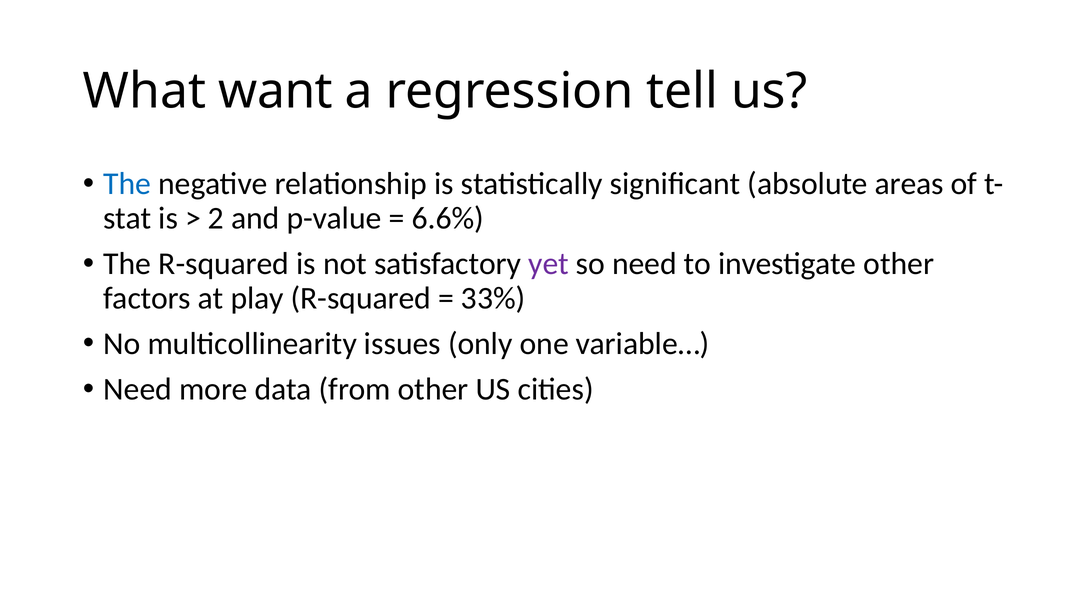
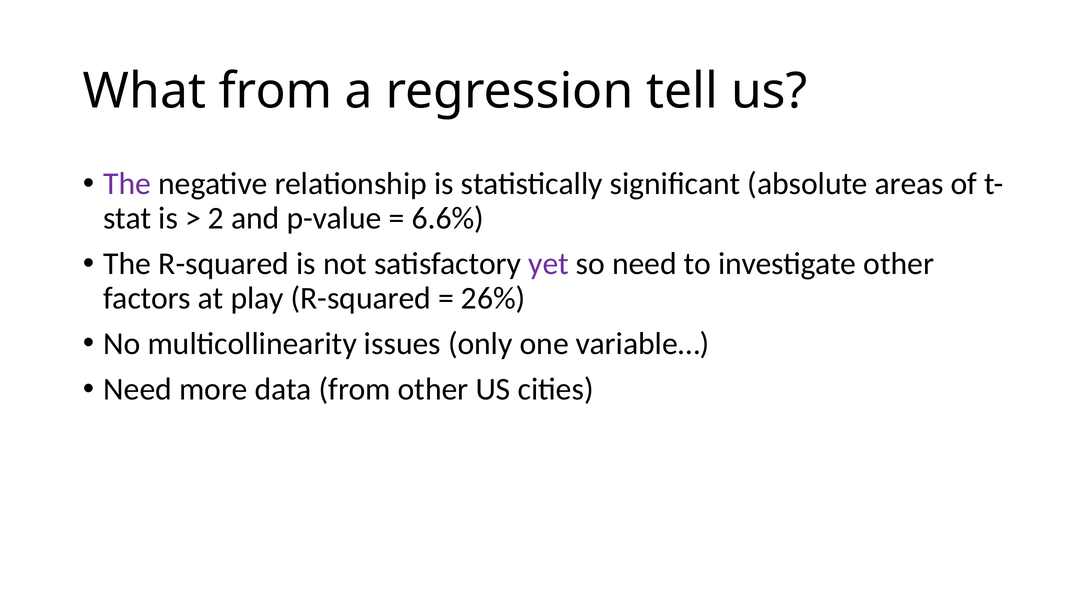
What want: want -> from
The at (127, 184) colour: blue -> purple
33%: 33% -> 26%
